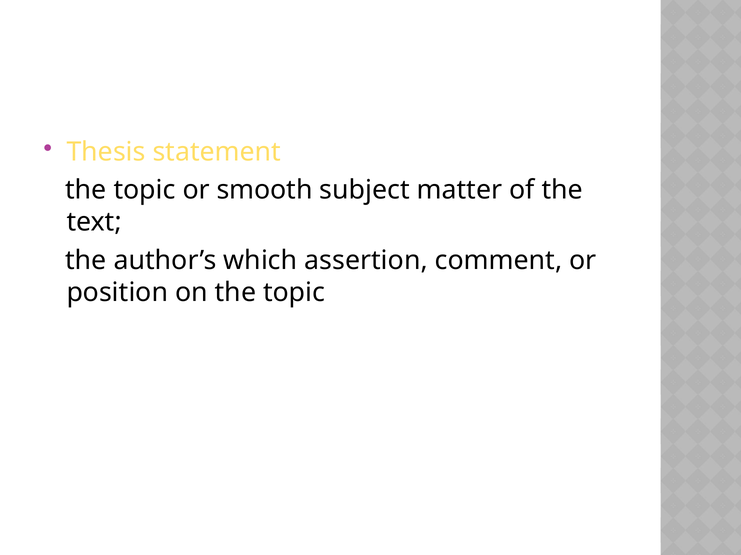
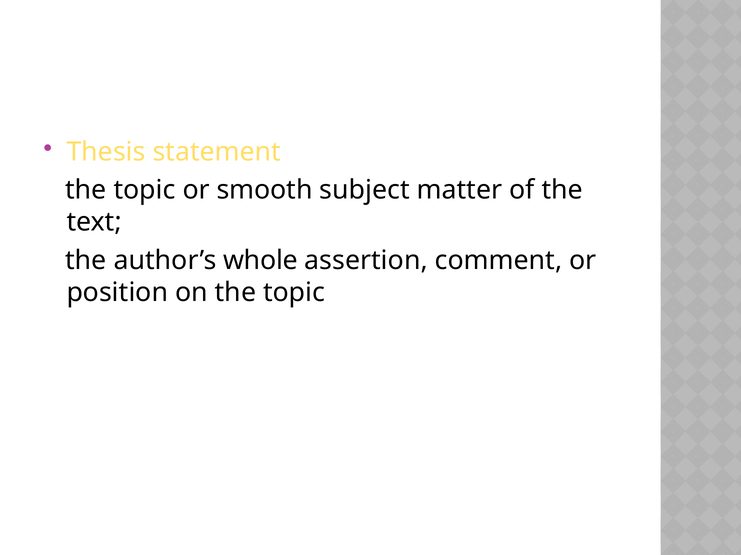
which: which -> whole
